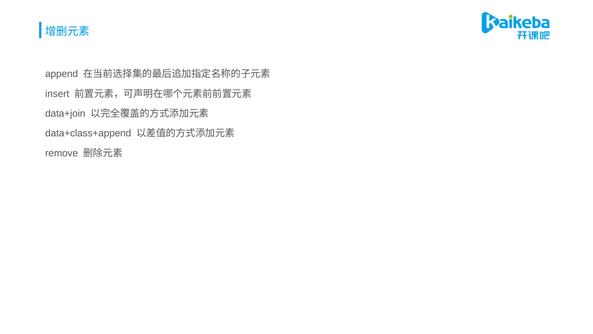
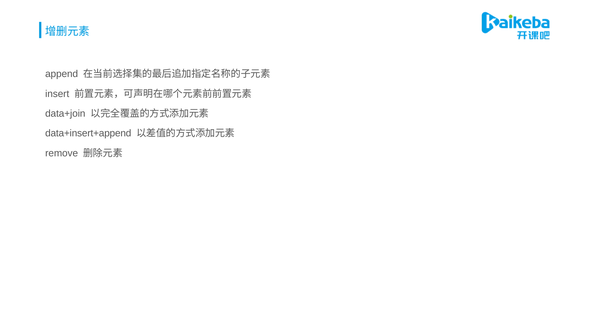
data+class+append: data+class+append -> data+insert+append
